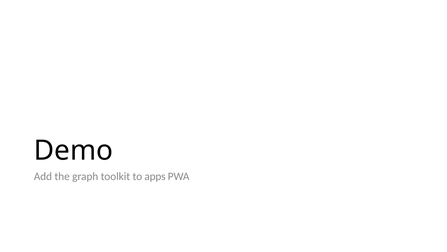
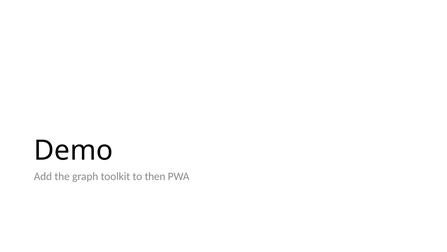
apps: apps -> then
